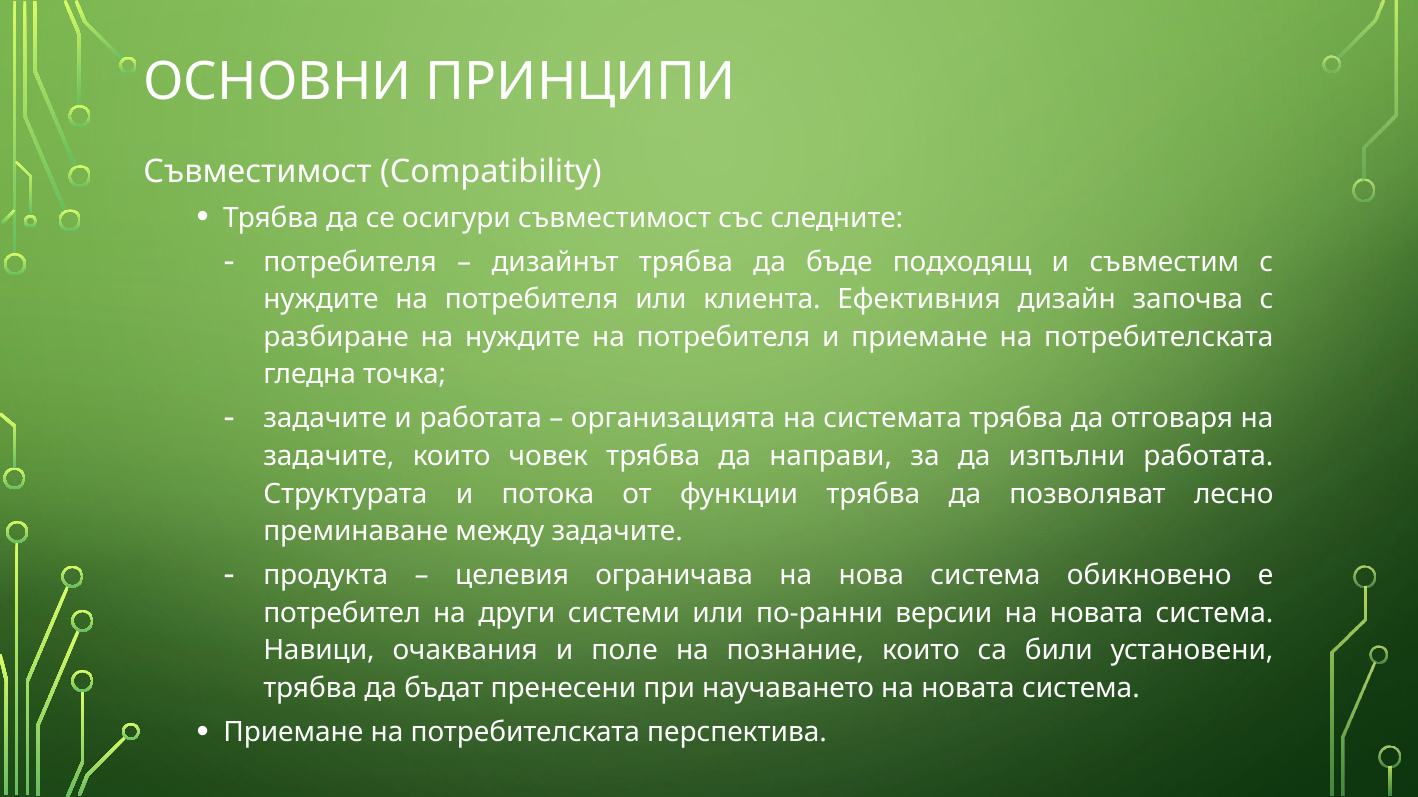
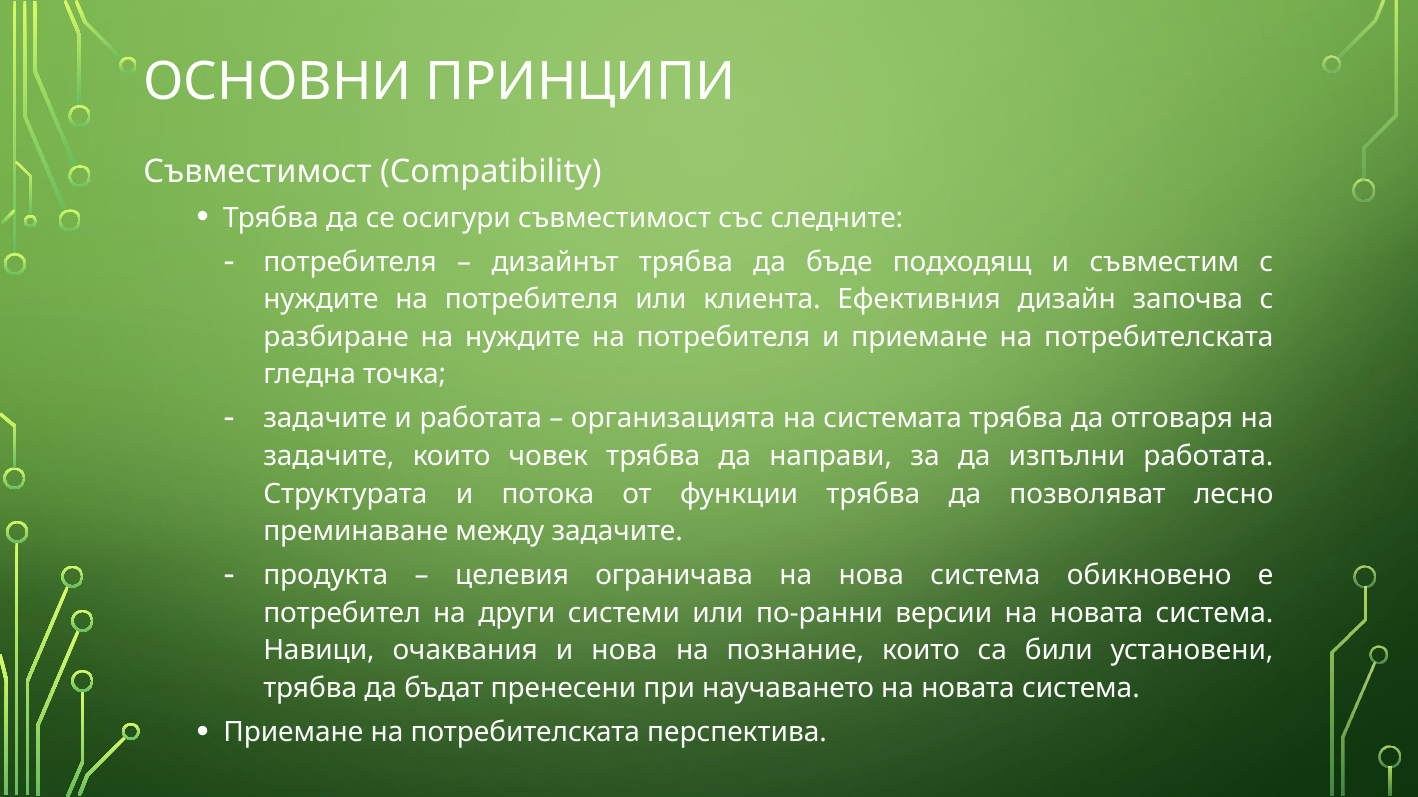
и поле: поле -> нова
